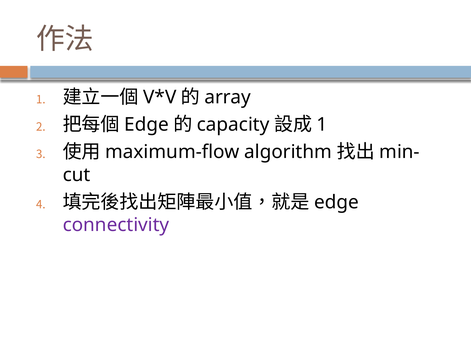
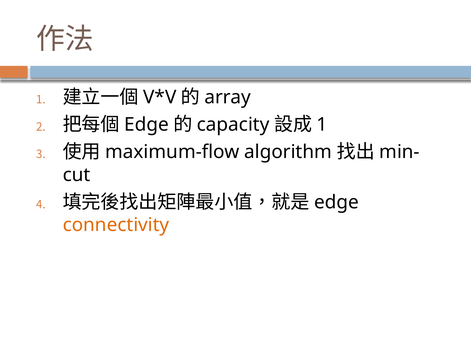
connectivity colour: purple -> orange
